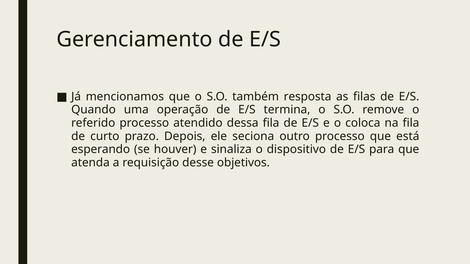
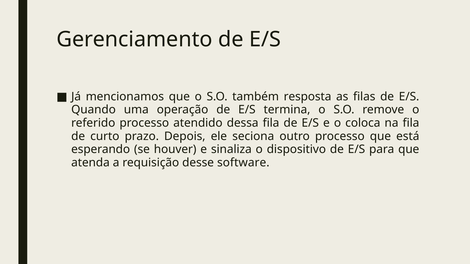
objetivos: objetivos -> software
